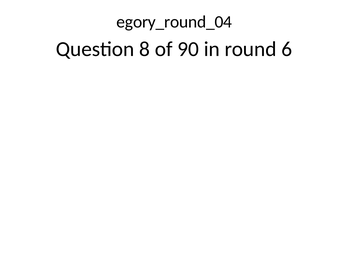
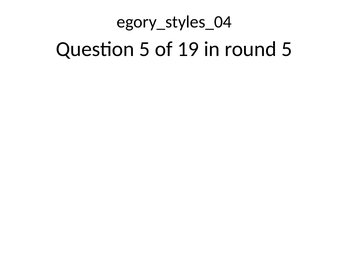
egory_round_04: egory_round_04 -> egory_styles_04
Question 8: 8 -> 5
90: 90 -> 19
round 6: 6 -> 5
